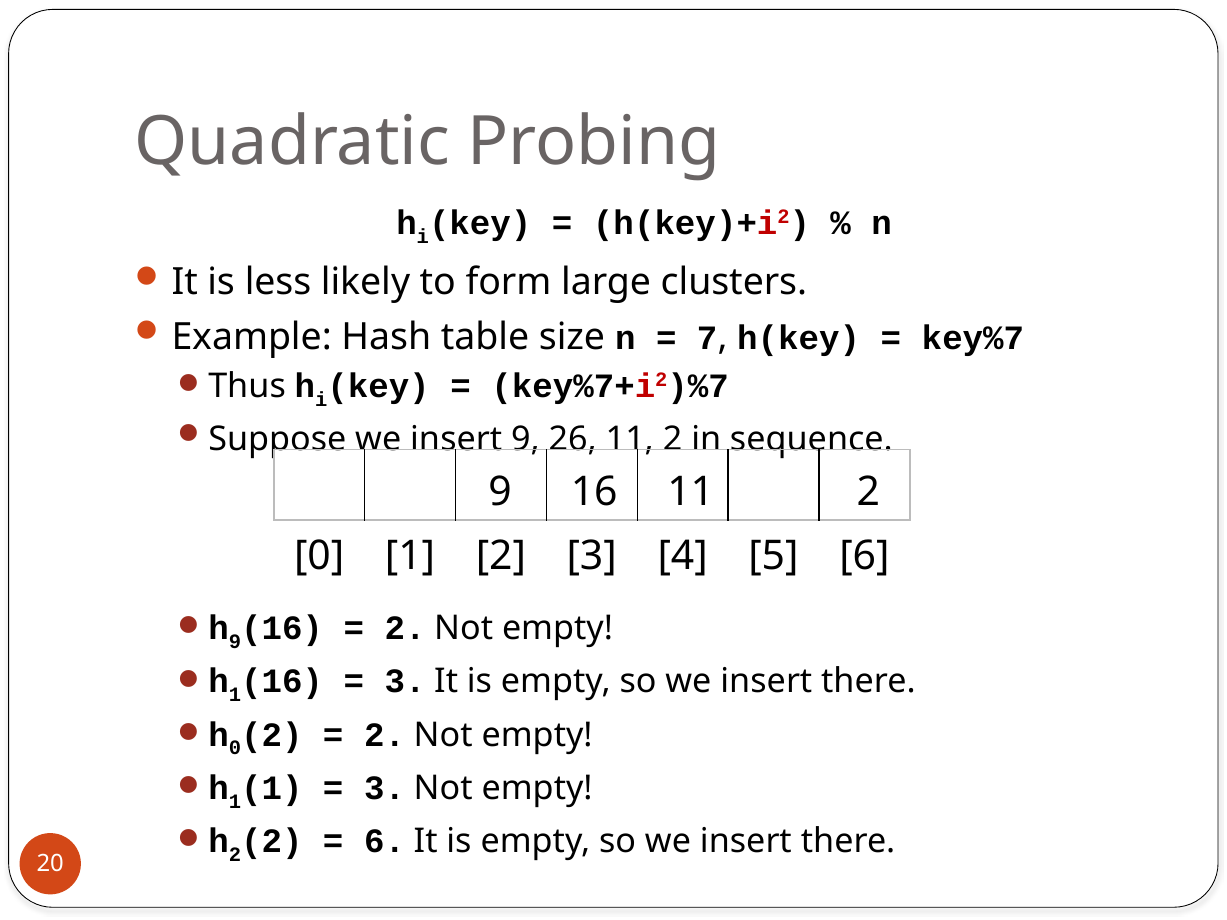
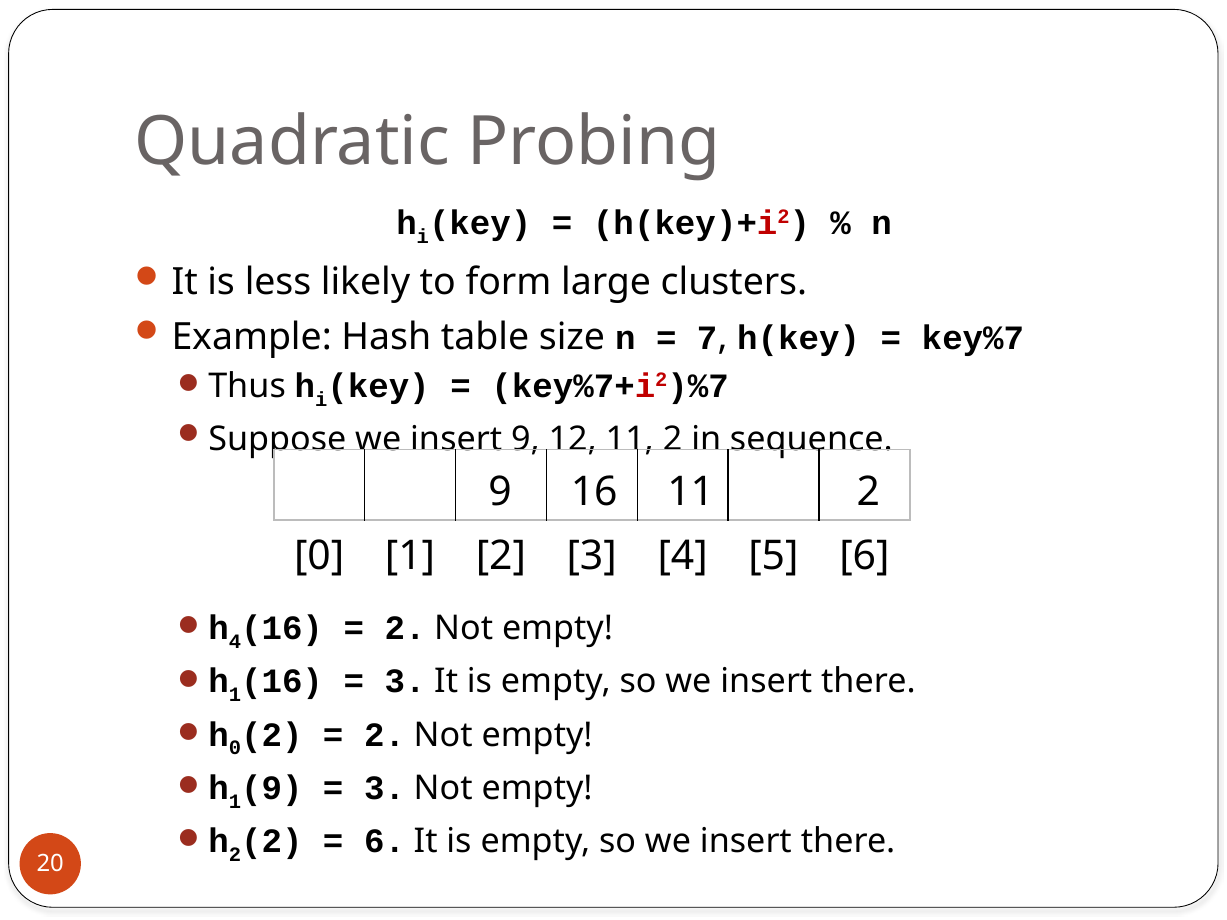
26: 26 -> 12
9 at (235, 642): 9 -> 4
1 1: 1 -> 9
